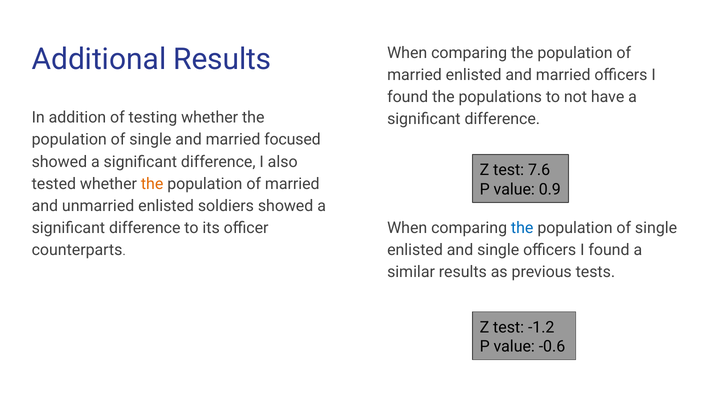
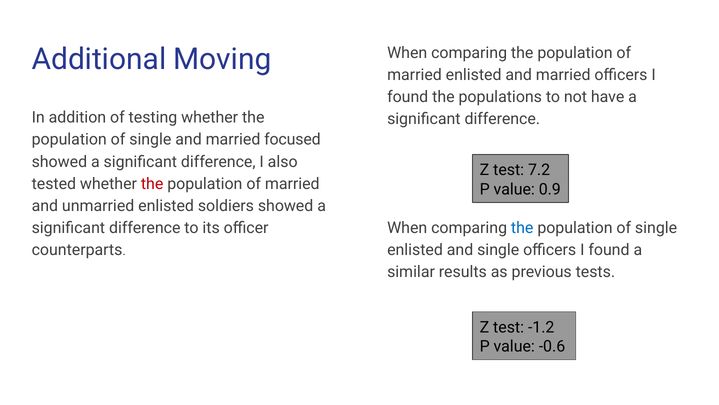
Additional Results: Results -> Moving
7.6: 7.6 -> 7.2
the at (152, 184) colour: orange -> red
